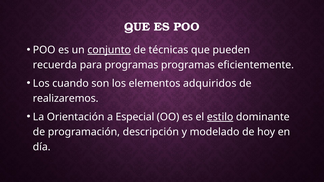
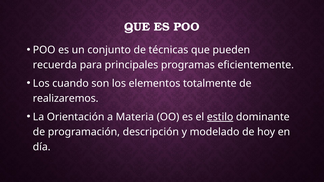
conjunto underline: present -> none
para programas: programas -> principales
adquiridos: adquiridos -> totalmente
Especial: Especial -> Materia
